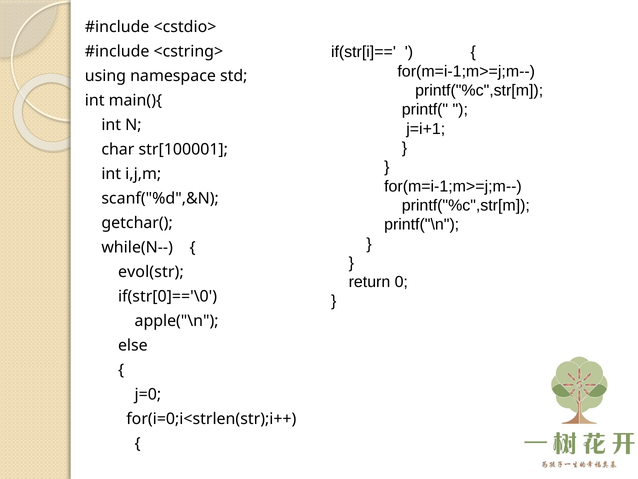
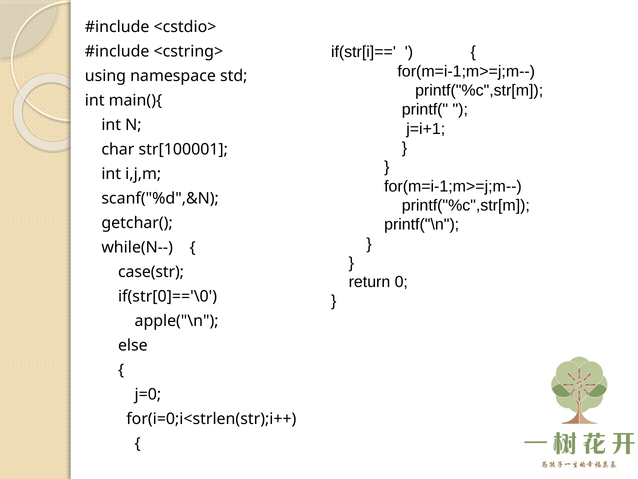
evol(str: evol(str -> case(str
